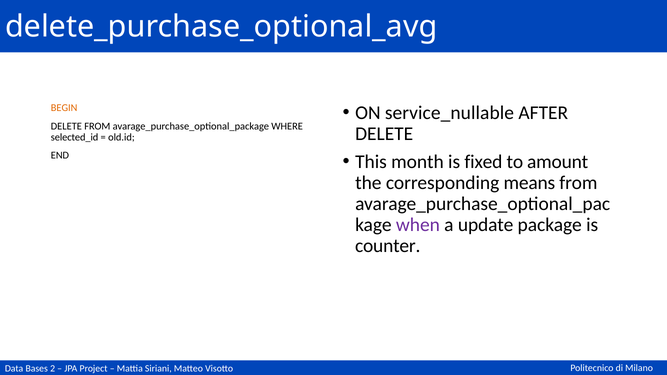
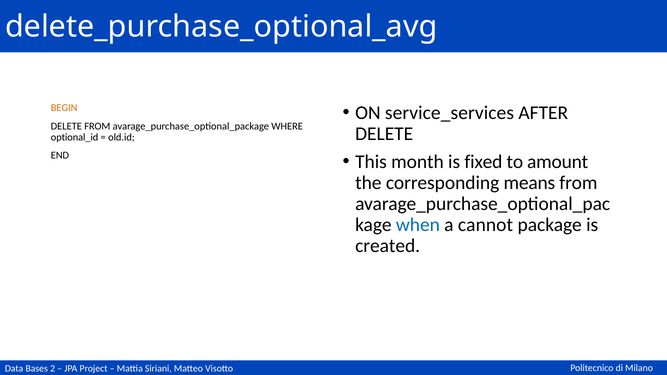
service_nullable: service_nullable -> service_services
selected_id: selected_id -> optional_id
when colour: purple -> blue
update: update -> cannot
counter: counter -> created
